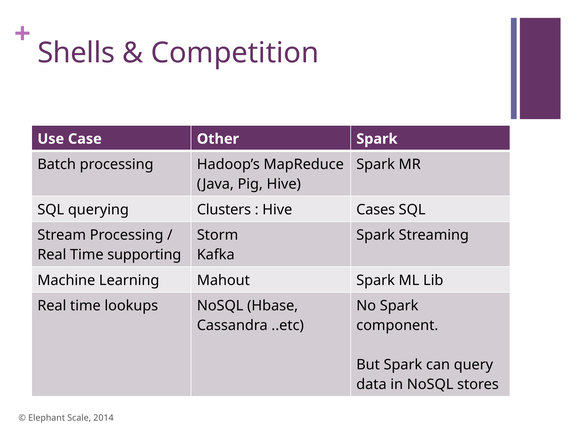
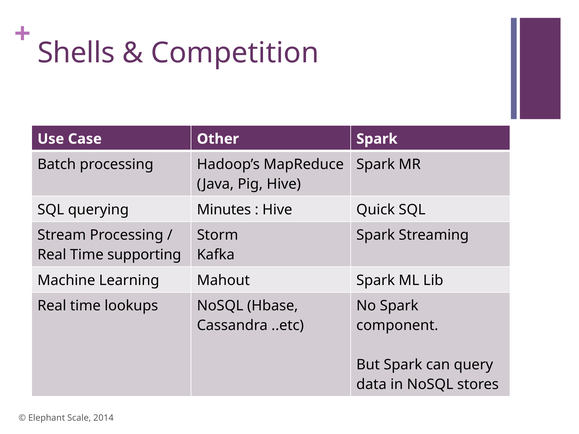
Clusters: Clusters -> Minutes
Cases: Cases -> Quick
